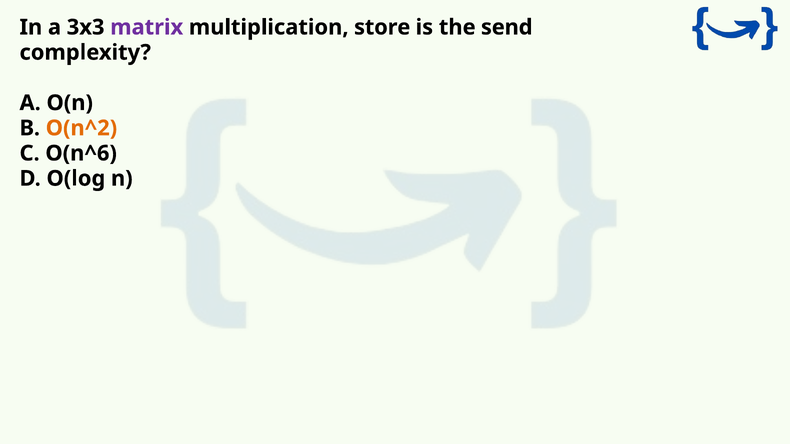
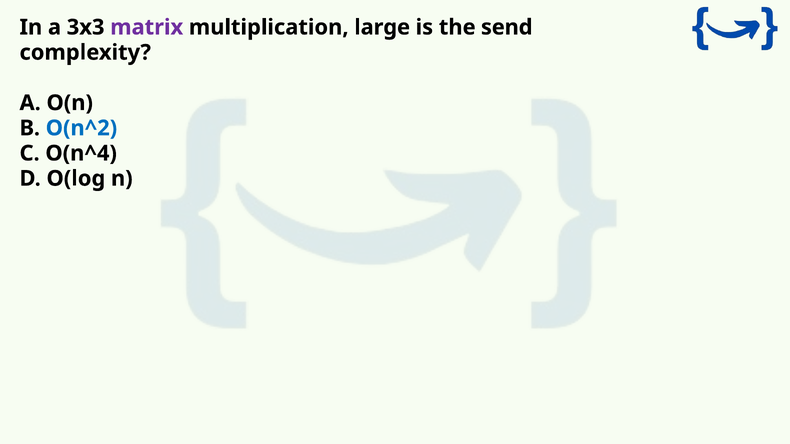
store: store -> large
O(n^2 colour: orange -> blue
O(n^6: O(n^6 -> O(n^4
